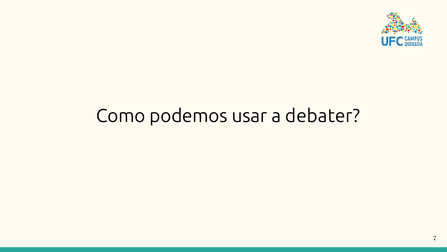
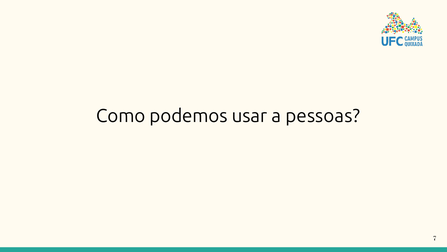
debater: debater -> pessoas
